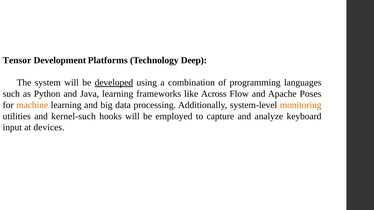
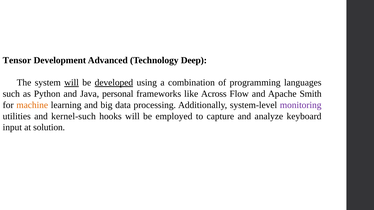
Platforms: Platforms -> Advanced
will at (72, 83) underline: none -> present
Java learning: learning -> personal
Poses: Poses -> Smith
monitoring colour: orange -> purple
devices: devices -> solution
